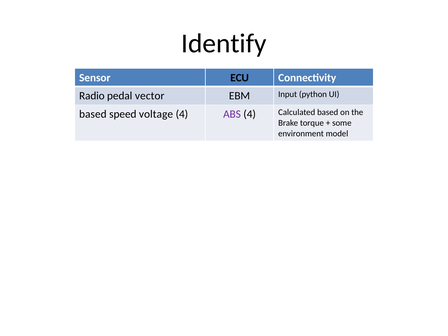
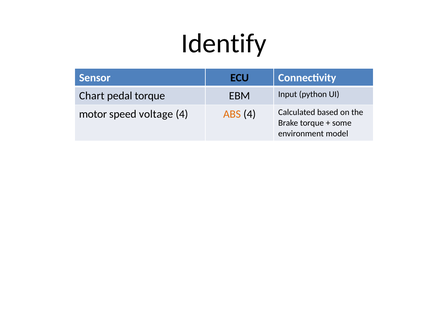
Radio: Radio -> Chart
pedal vector: vector -> torque
based at (93, 114): based -> motor
ABS colour: purple -> orange
